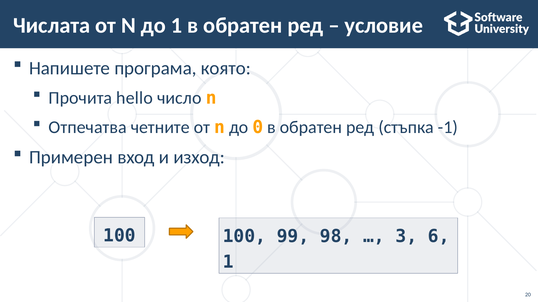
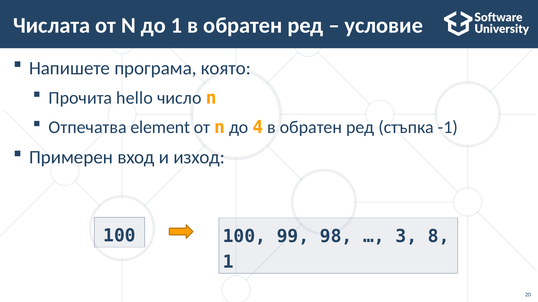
четните: четните -> element
0: 0 -> 4
6: 6 -> 8
